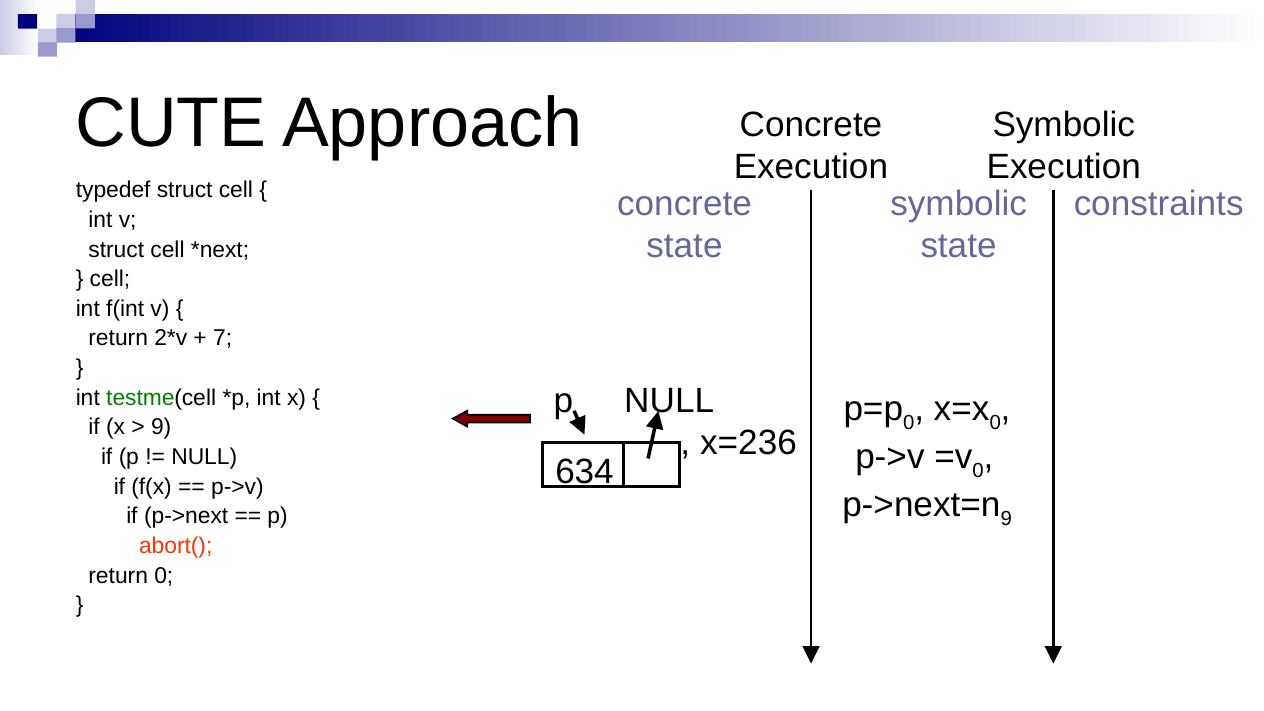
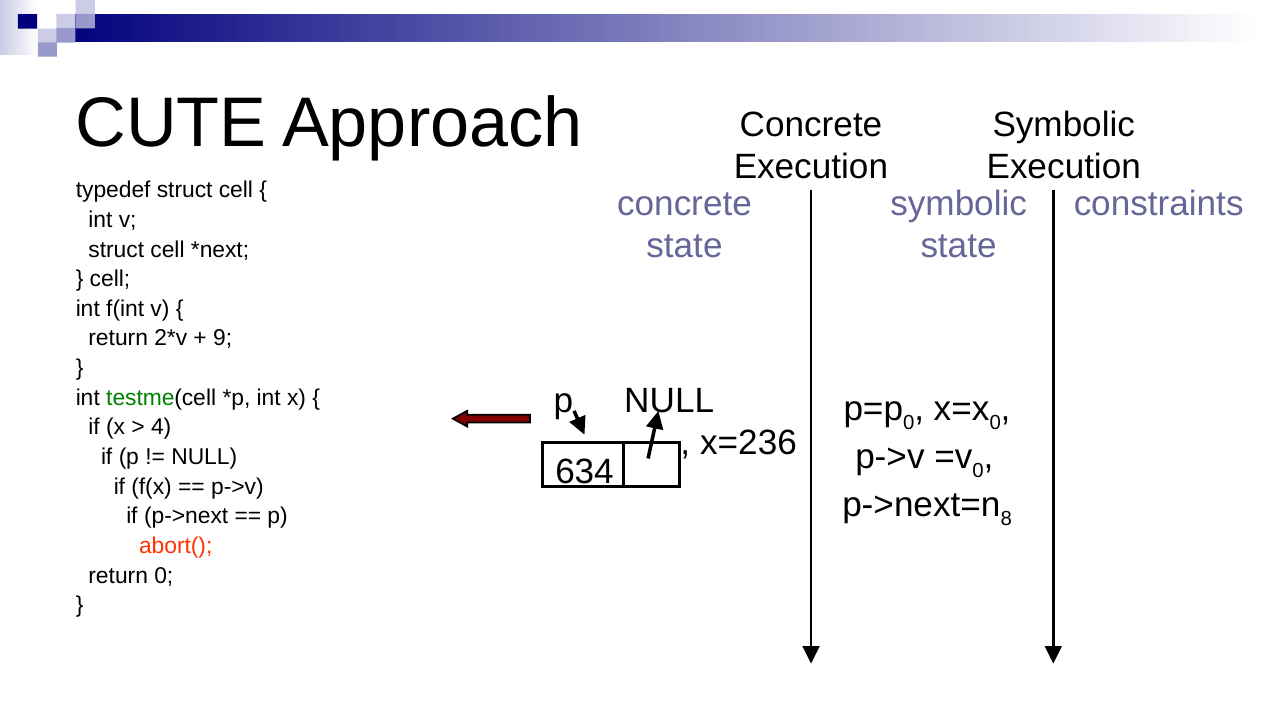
7: 7 -> 9
9 at (161, 427): 9 -> 4
9 at (1006, 519): 9 -> 8
